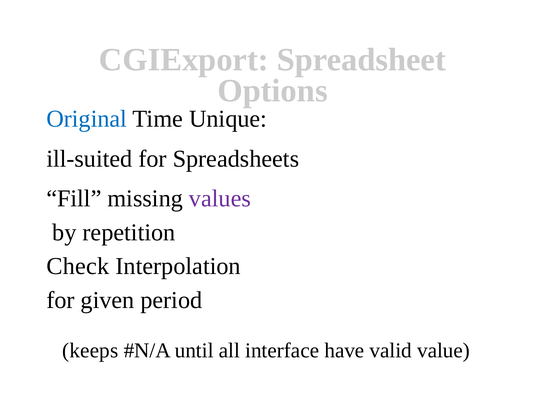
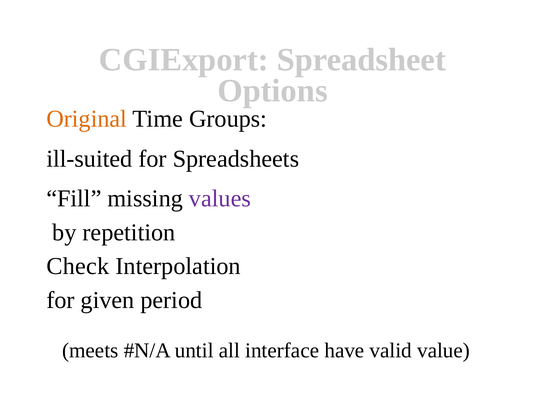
Original colour: blue -> orange
Unique: Unique -> Groups
keeps: keeps -> meets
